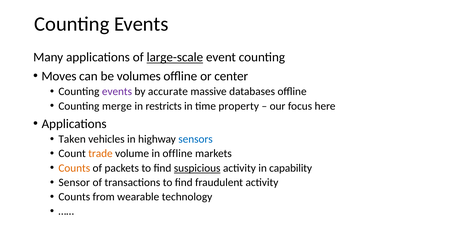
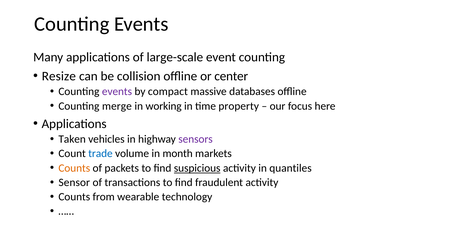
large-scale underline: present -> none
Moves: Moves -> Resize
volumes: volumes -> collision
accurate: accurate -> compact
restricts: restricts -> working
sensors colour: blue -> purple
trade colour: orange -> blue
in offline: offline -> month
capability: capability -> quantiles
